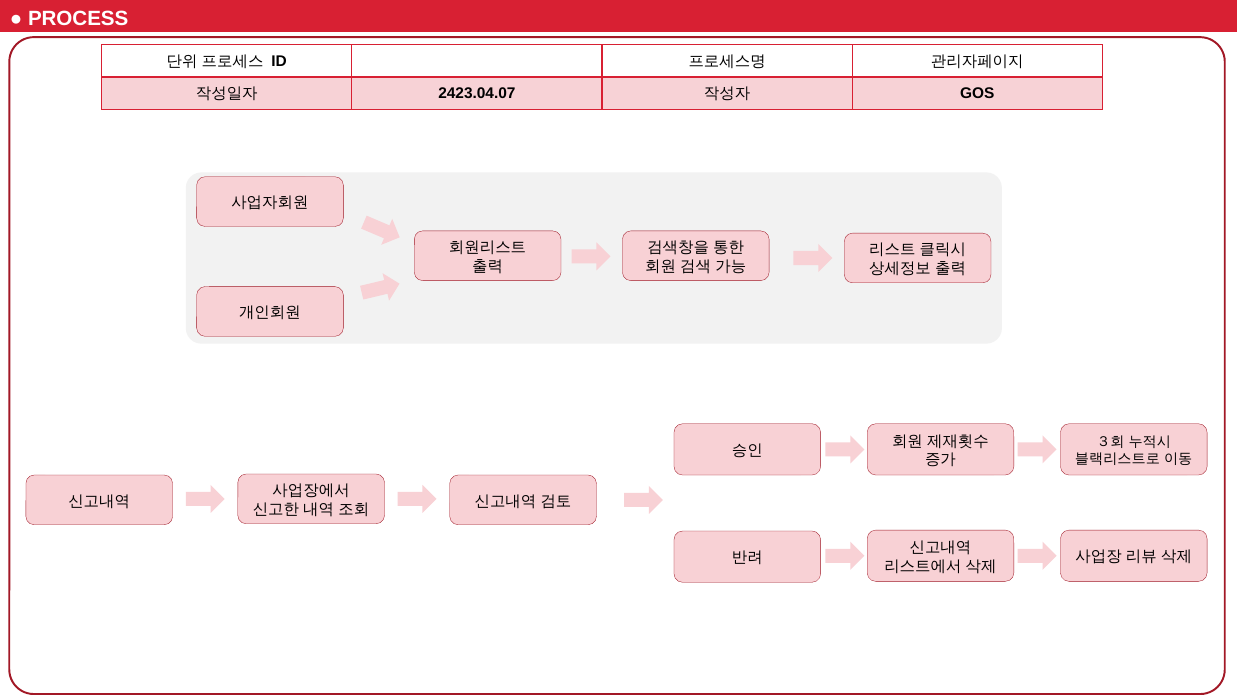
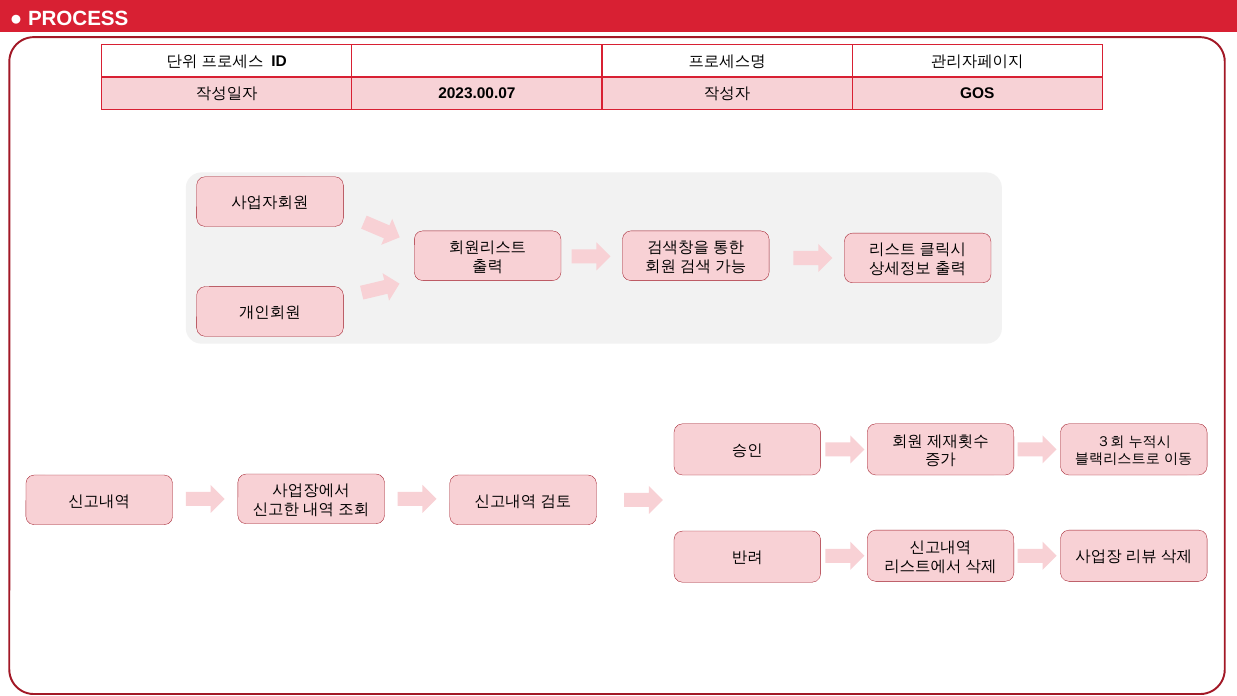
2423.04.07: 2423.04.07 -> 2023.00.07
